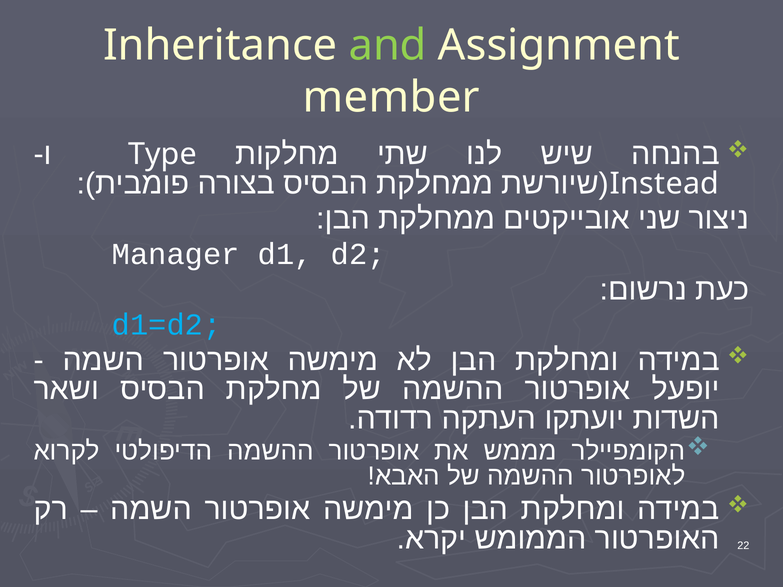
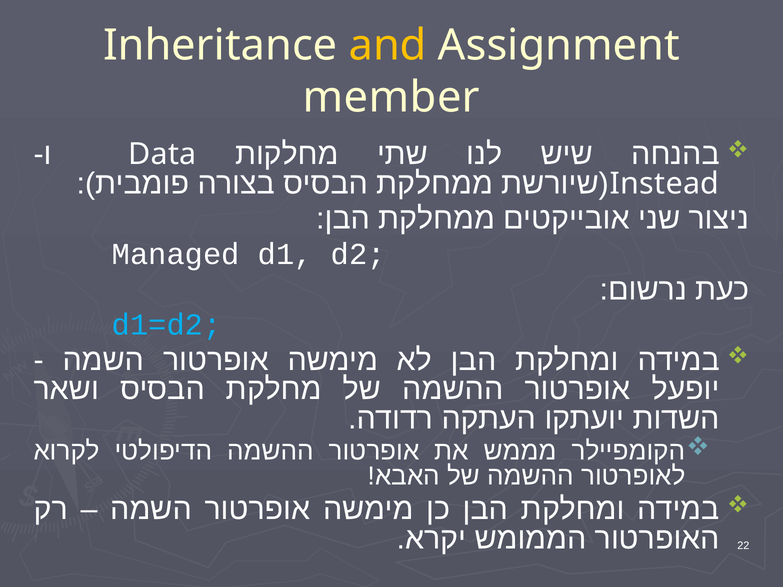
and colour: light green -> yellow
Type: Type -> Data
Manager: Manager -> Managed
